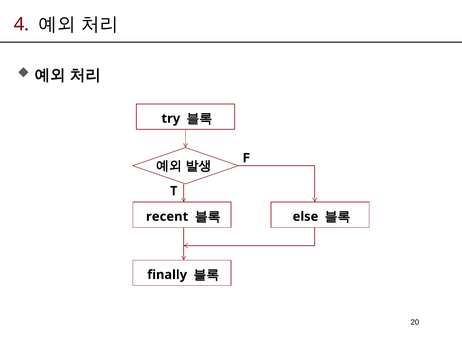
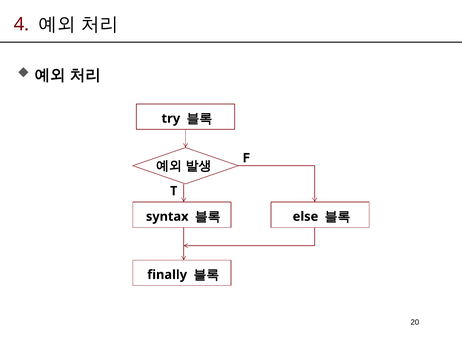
recent: recent -> syntax
